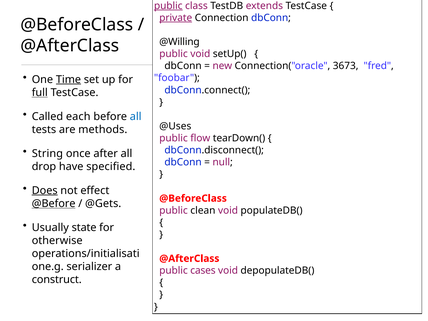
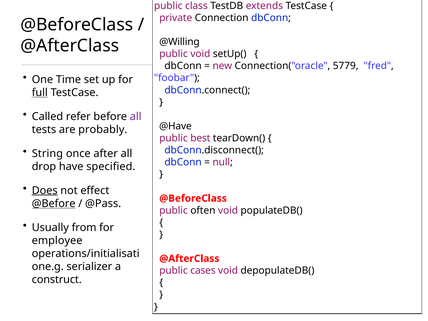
public at (168, 6) underline: present -> none
private underline: present -> none
3673: 3673 -> 5779
Time underline: present -> none
each: each -> refer
all at (136, 116) colour: blue -> purple
@Uses: @Uses -> @Have
methods: methods -> probably
flow: flow -> best
@Gets: @Gets -> @Pass
clean: clean -> often
state: state -> from
otherwise: otherwise -> employee
